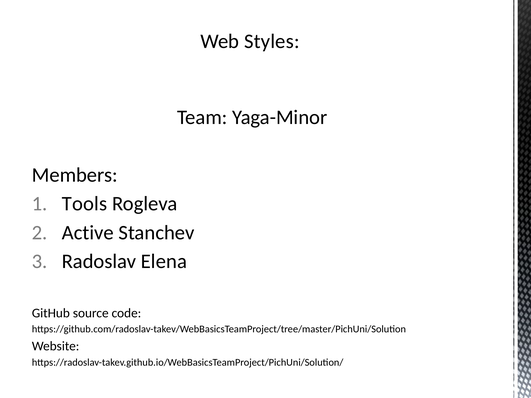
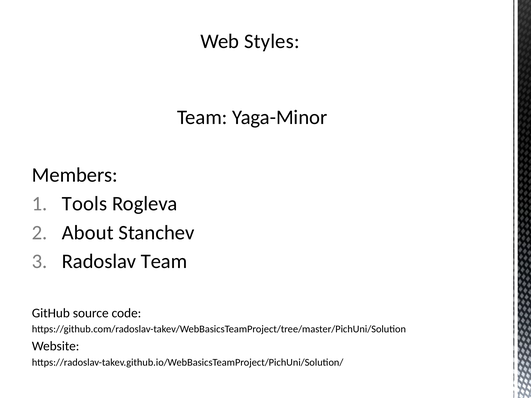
Active: Active -> About
Radoslav Elena: Elena -> Team
